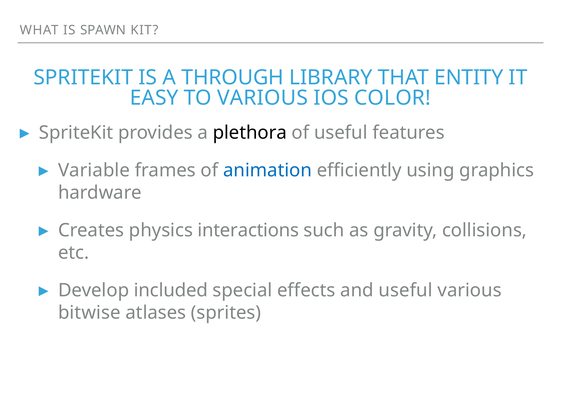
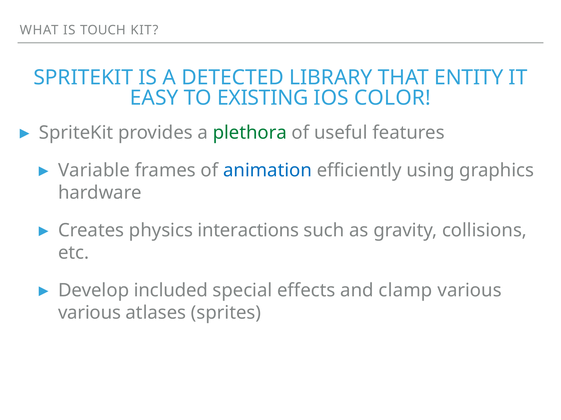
SPAWN: SPAWN -> TOUCH
THROUGH: THROUGH -> DETECTED
TO VARIOUS: VARIOUS -> EXISTING
plethora colour: black -> green
and useful: useful -> clamp
bitwise at (89, 313): bitwise -> various
